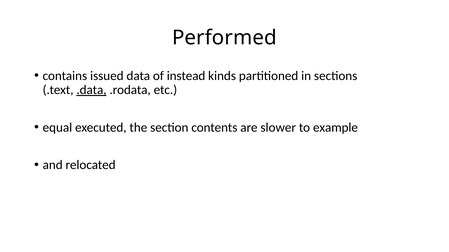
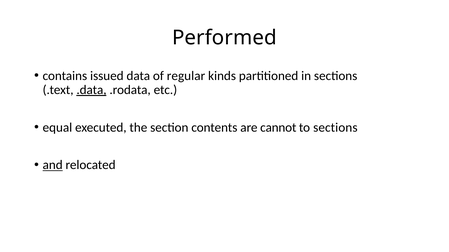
instead: instead -> regular
slower: slower -> cannot
to example: example -> sections
and underline: none -> present
